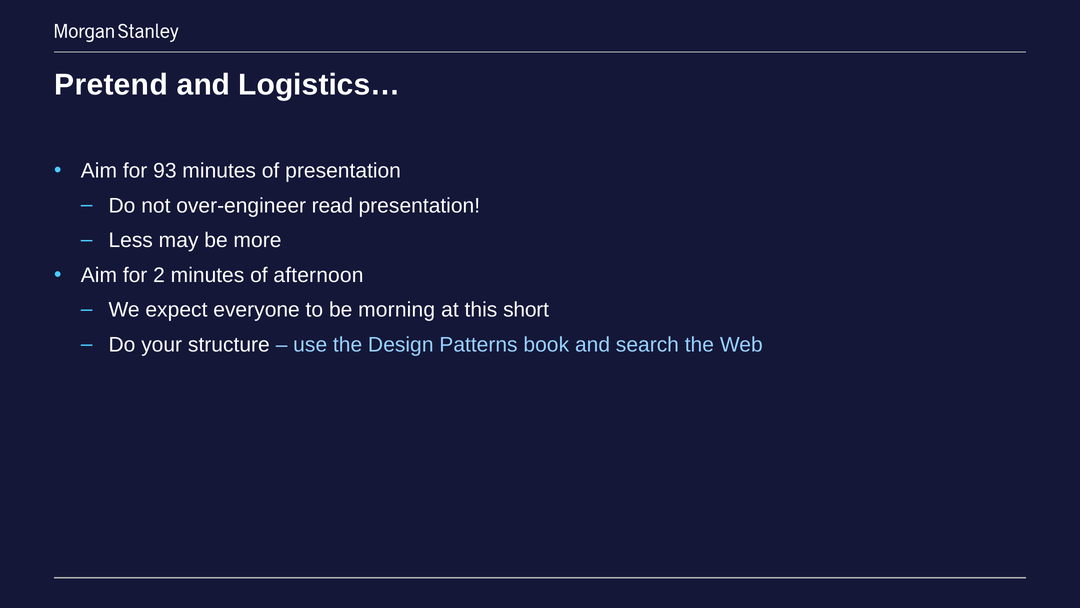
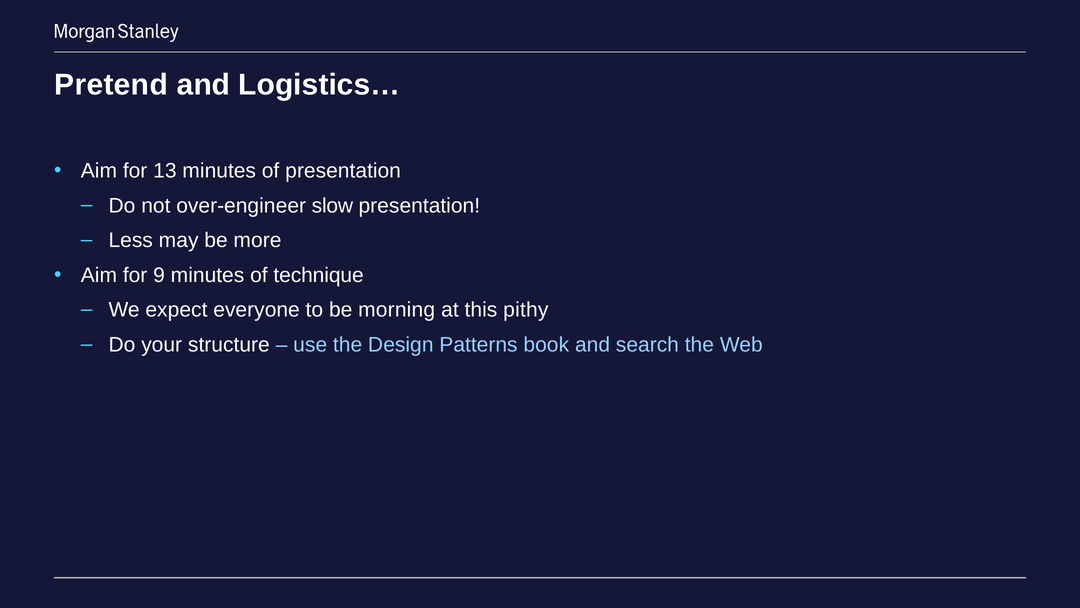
93: 93 -> 13
read: read -> slow
2: 2 -> 9
of afternoon: afternoon -> technique
short: short -> pithy
